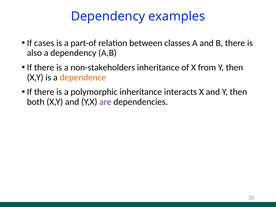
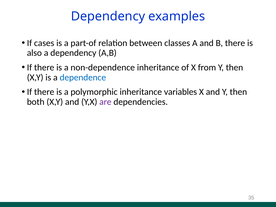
non-stakeholders: non-stakeholders -> non-dependence
dependence colour: orange -> blue
interacts: interacts -> variables
